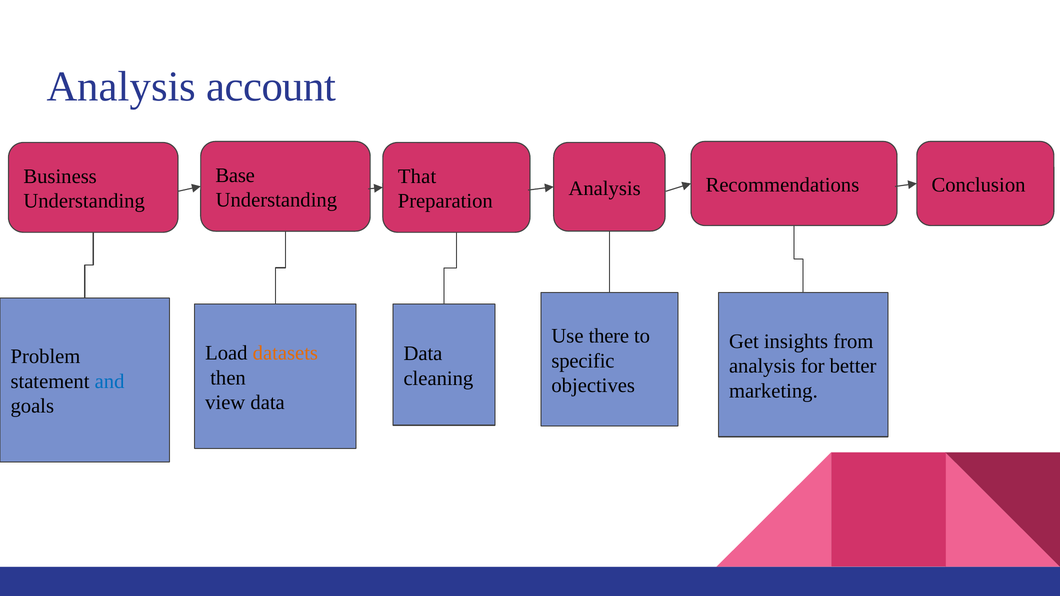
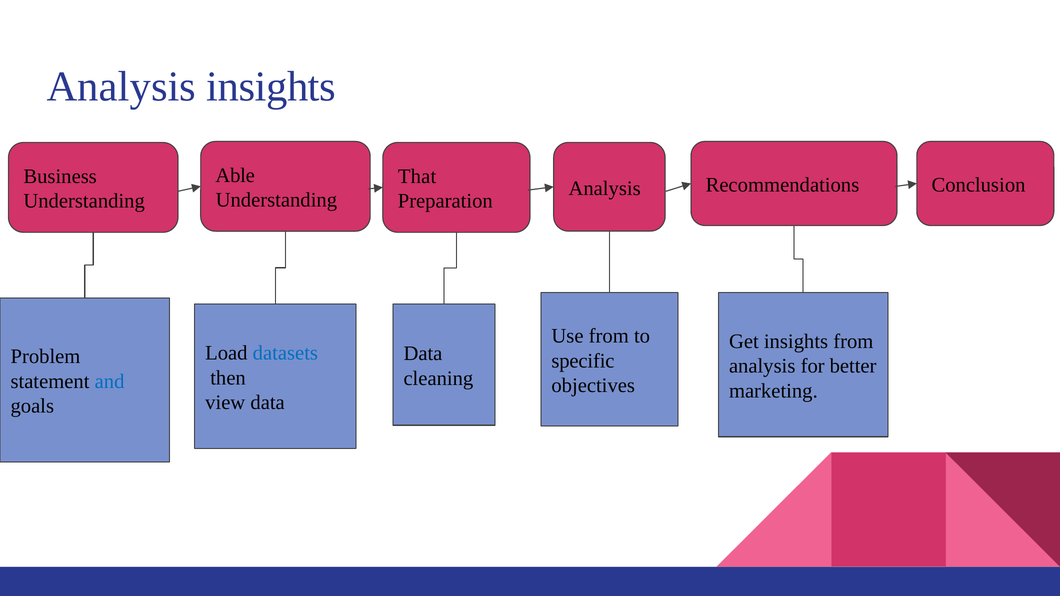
Analysis account: account -> insights
Base: Base -> Able
Use there: there -> from
datasets colour: orange -> blue
